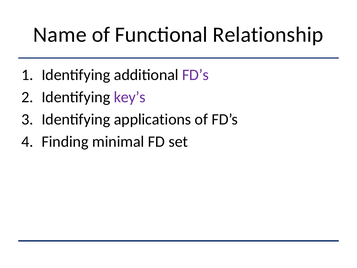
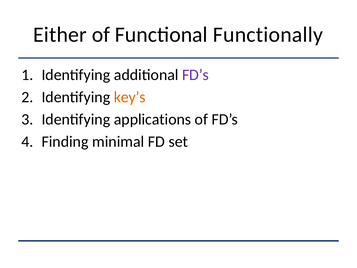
Name: Name -> Either
Relationship: Relationship -> Functionally
key’s colour: purple -> orange
